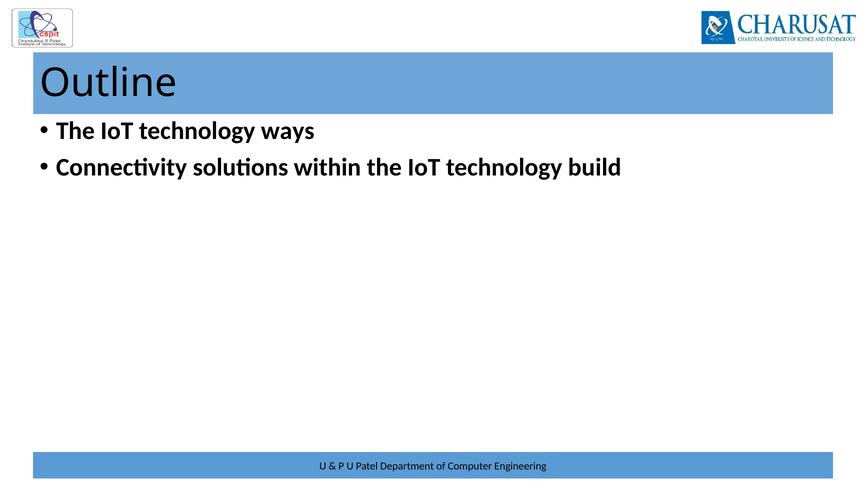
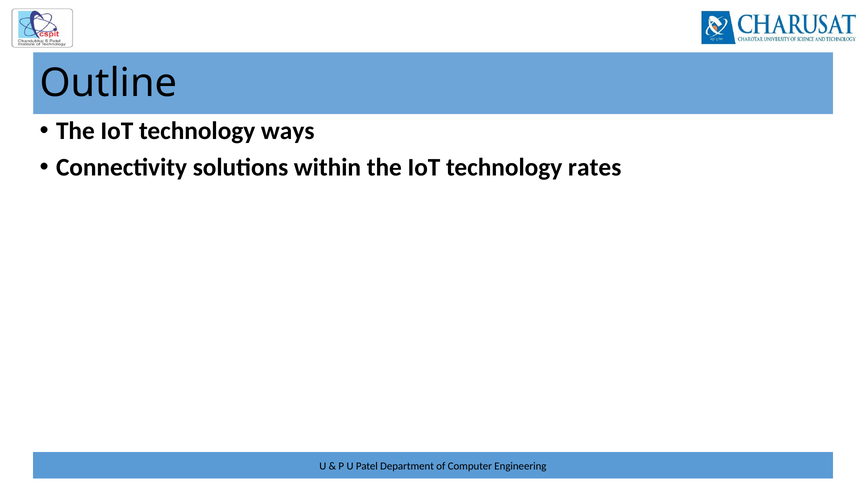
build: build -> rates
